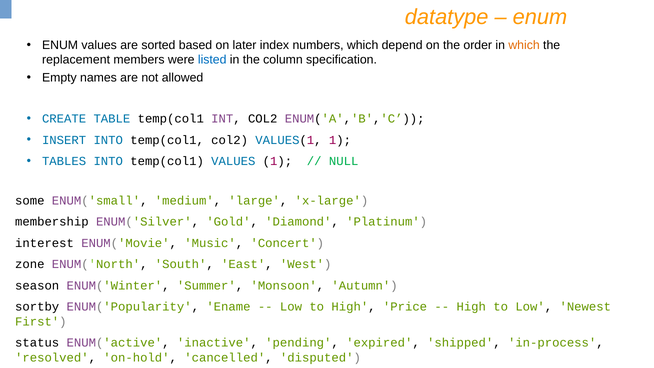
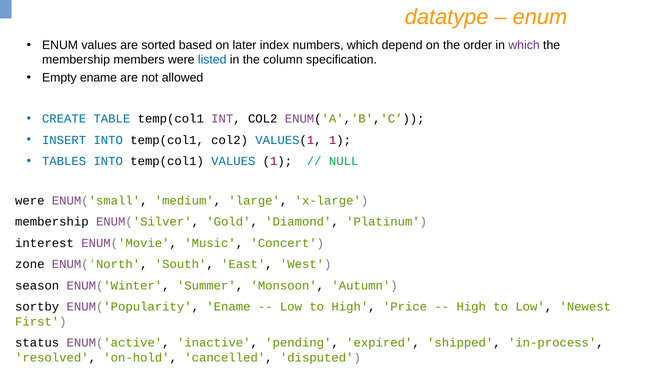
which at (524, 45) colour: orange -> purple
replacement at (76, 60): replacement -> membership
Empty names: names -> ename
some at (30, 200): some -> were
